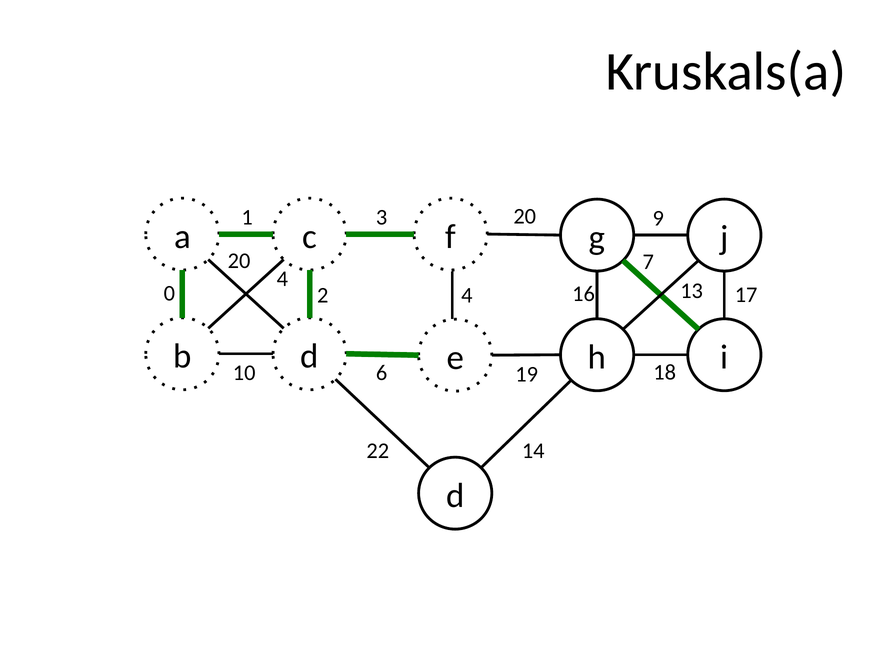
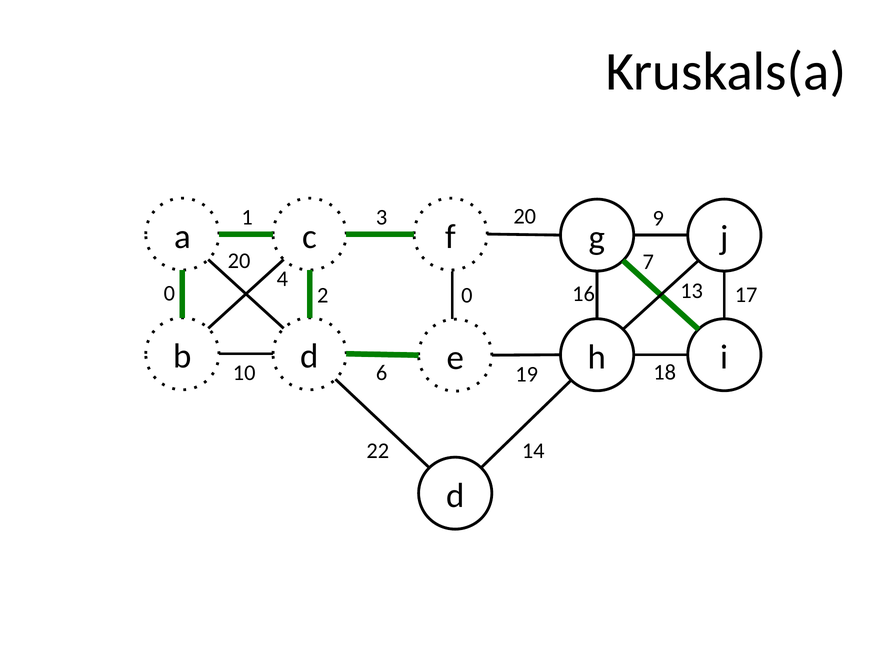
2 4: 4 -> 0
